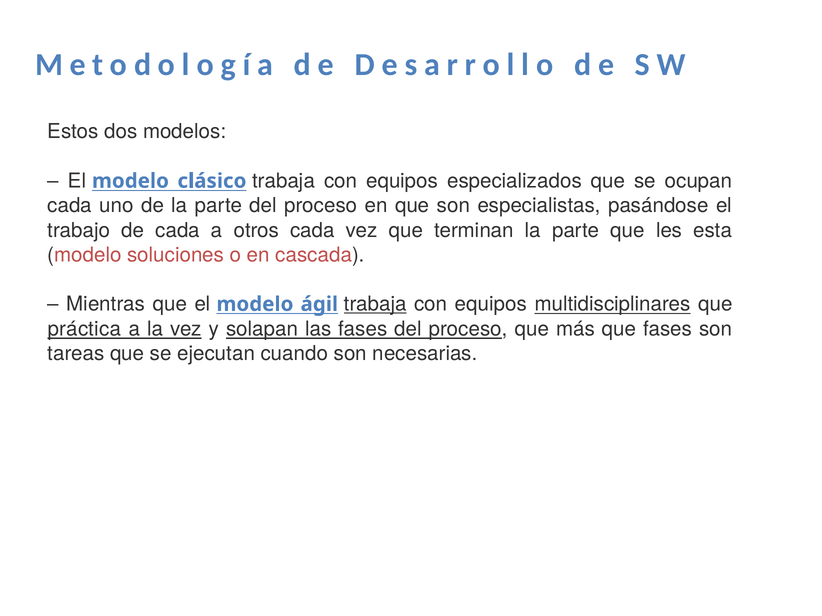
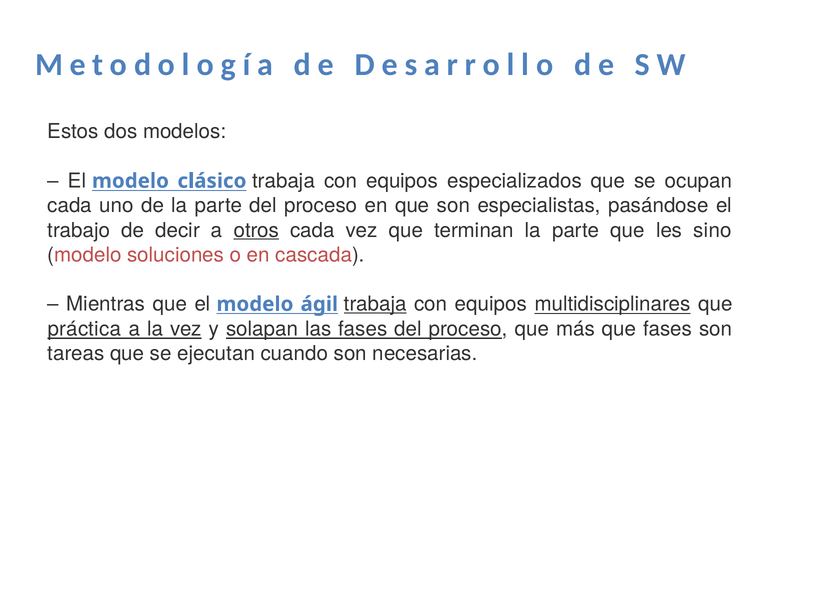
de cada: cada -> decir
otros underline: none -> present
esta: esta -> sino
